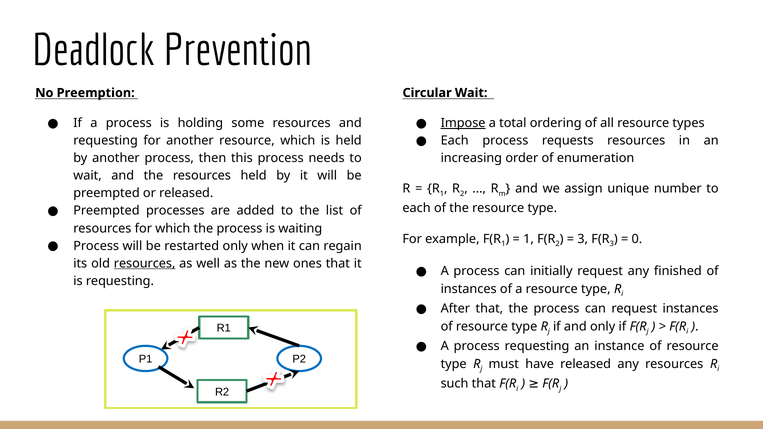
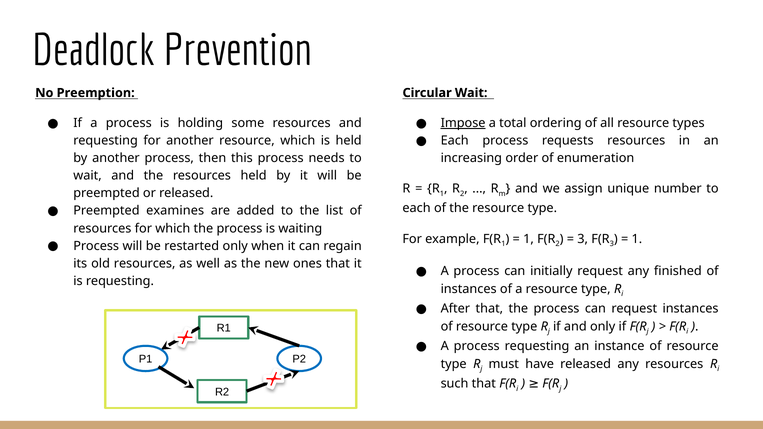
processes: processes -> examines
0 at (637, 239): 0 -> 1
resources at (145, 264) underline: present -> none
